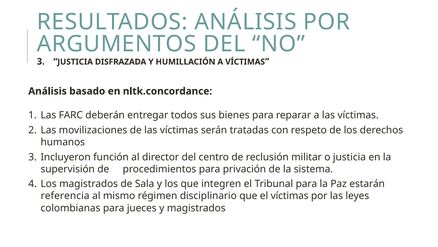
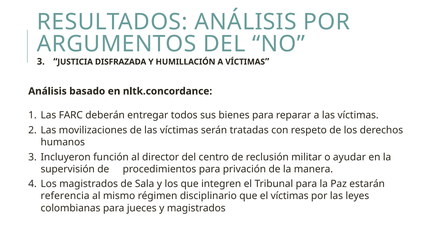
o justicia: justicia -> ayudar
sistema: sistema -> manera
